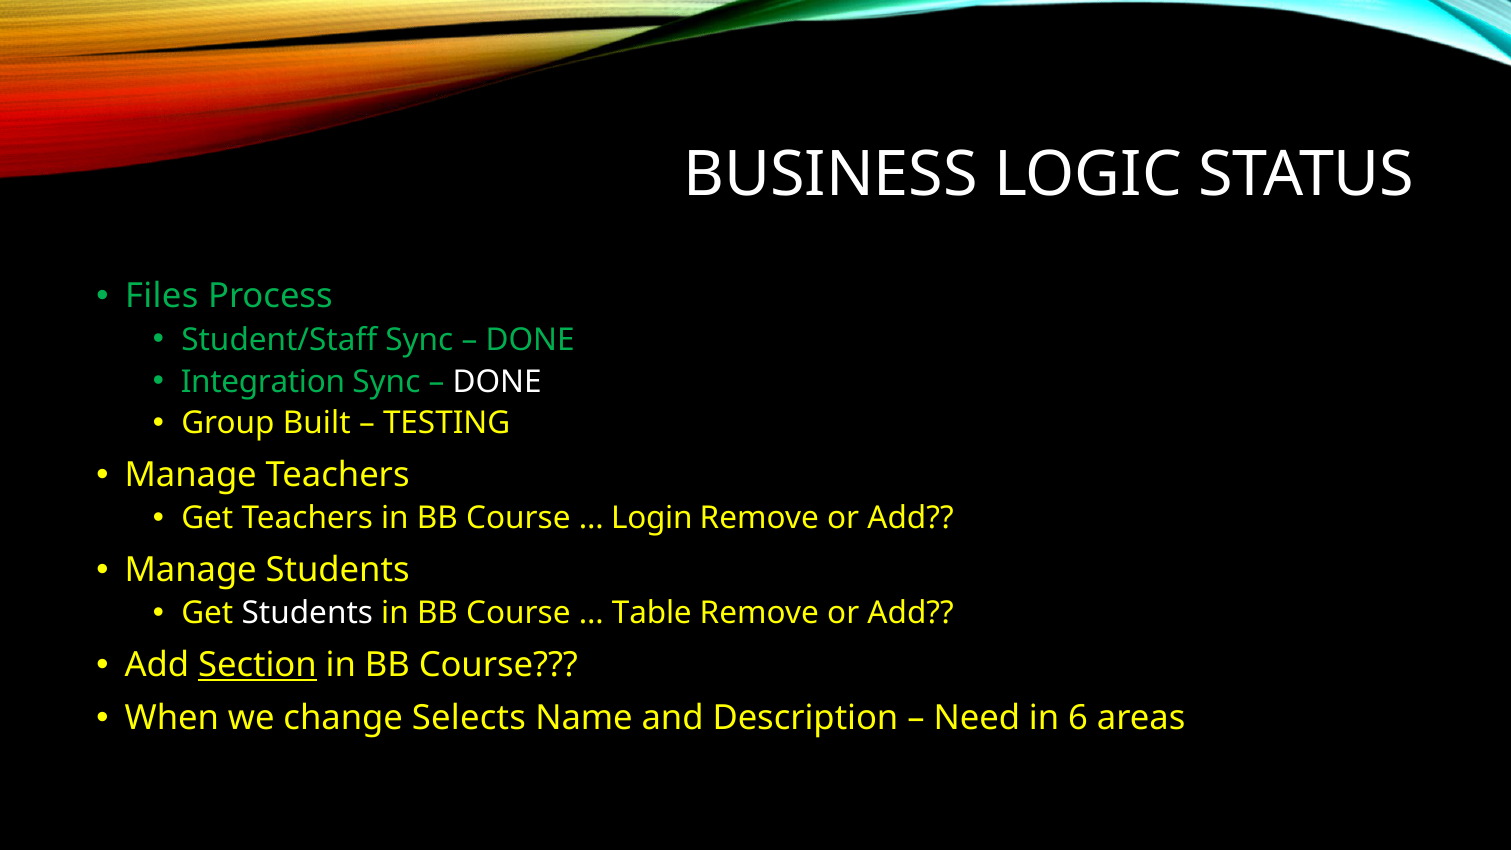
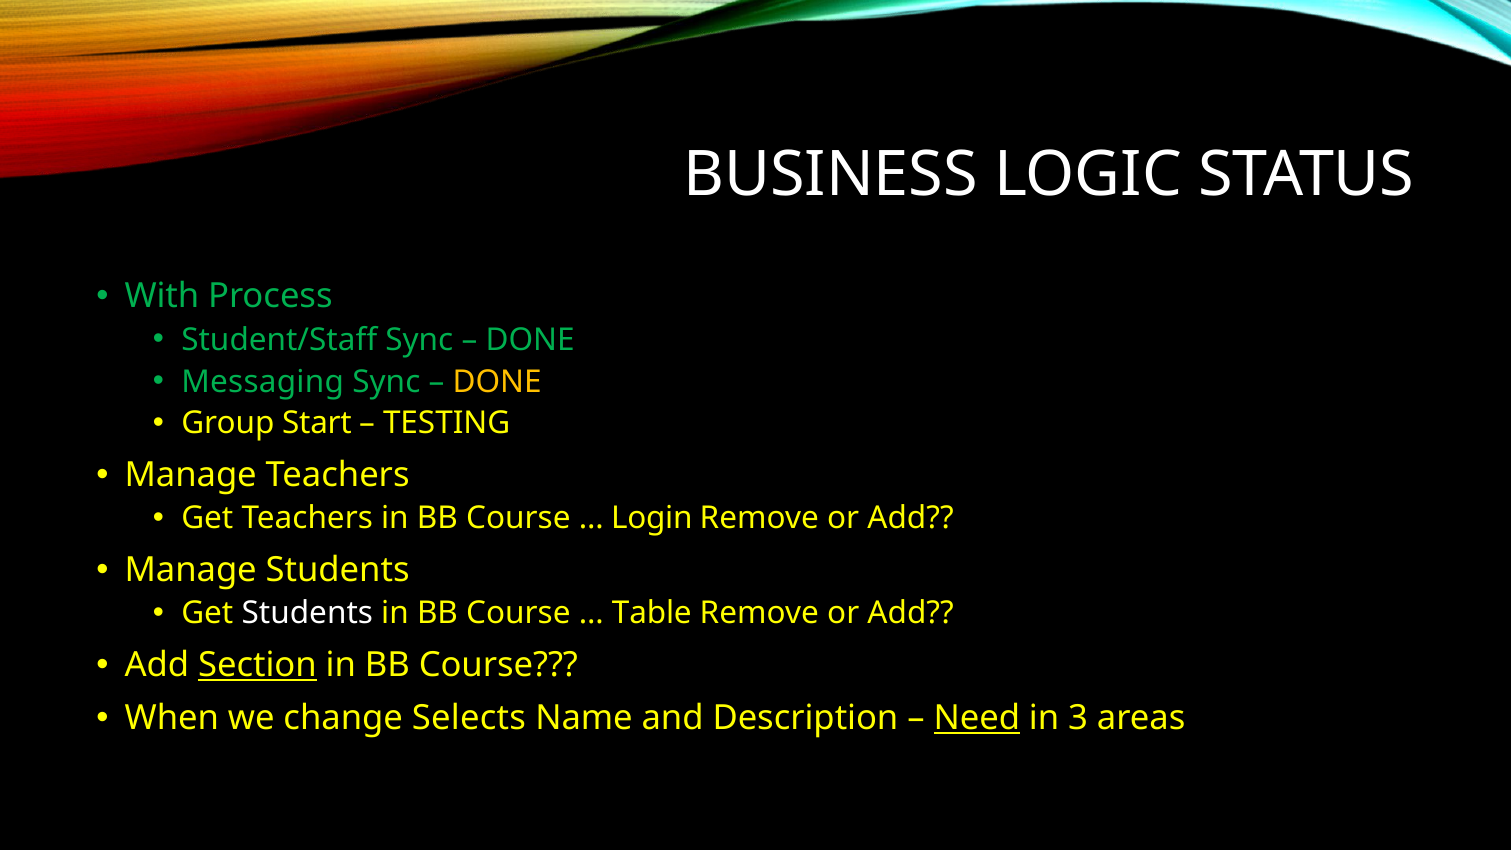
Files: Files -> With
Integration: Integration -> Messaging
DONE at (497, 382) colour: white -> yellow
Built: Built -> Start
Need underline: none -> present
6: 6 -> 3
